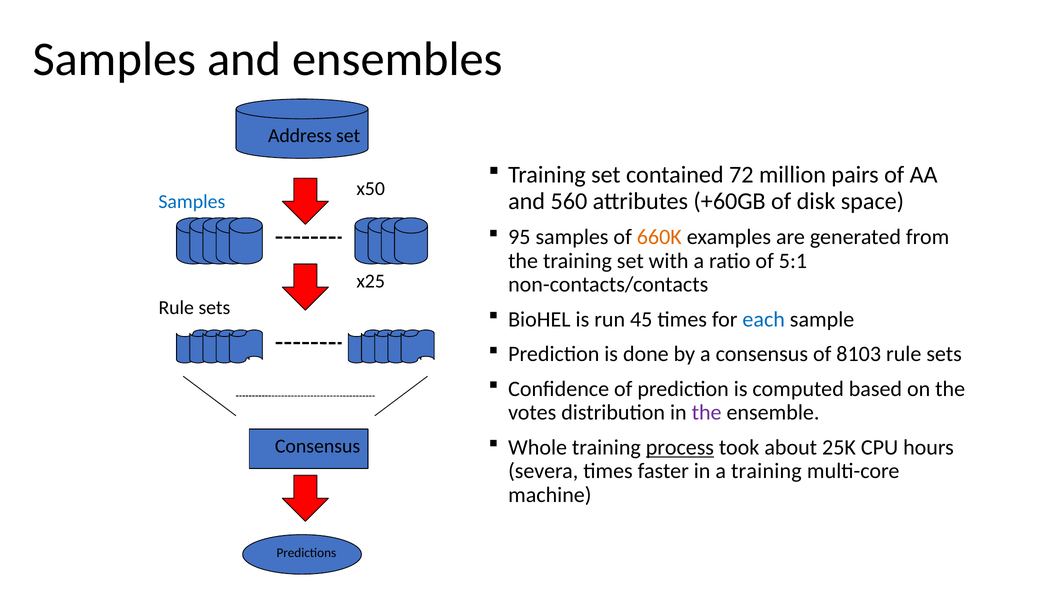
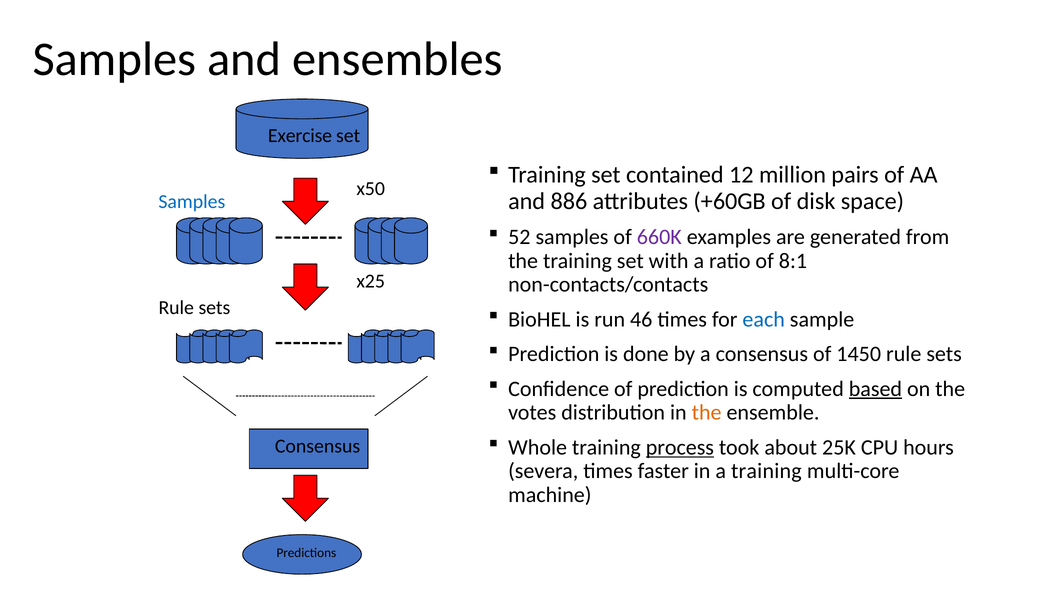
Address: Address -> Exercise
72: 72 -> 12
560: 560 -> 886
95: 95 -> 52
660K colour: orange -> purple
5:1: 5:1 -> 8:1
45: 45 -> 46
8103: 8103 -> 1450
based underline: none -> present
the at (707, 413) colour: purple -> orange
